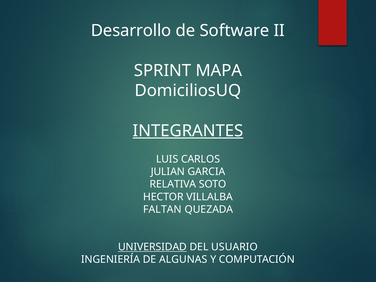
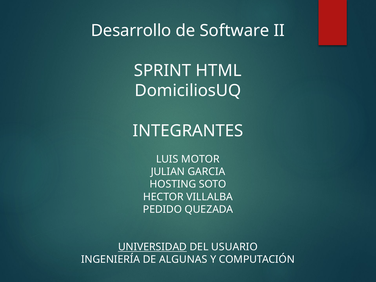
MAPA: MAPA -> HTML
INTEGRANTES underline: present -> none
CARLOS: CARLOS -> MOTOR
RELATIVA: RELATIVA -> HOSTING
FALTAN: FALTAN -> PEDIDO
